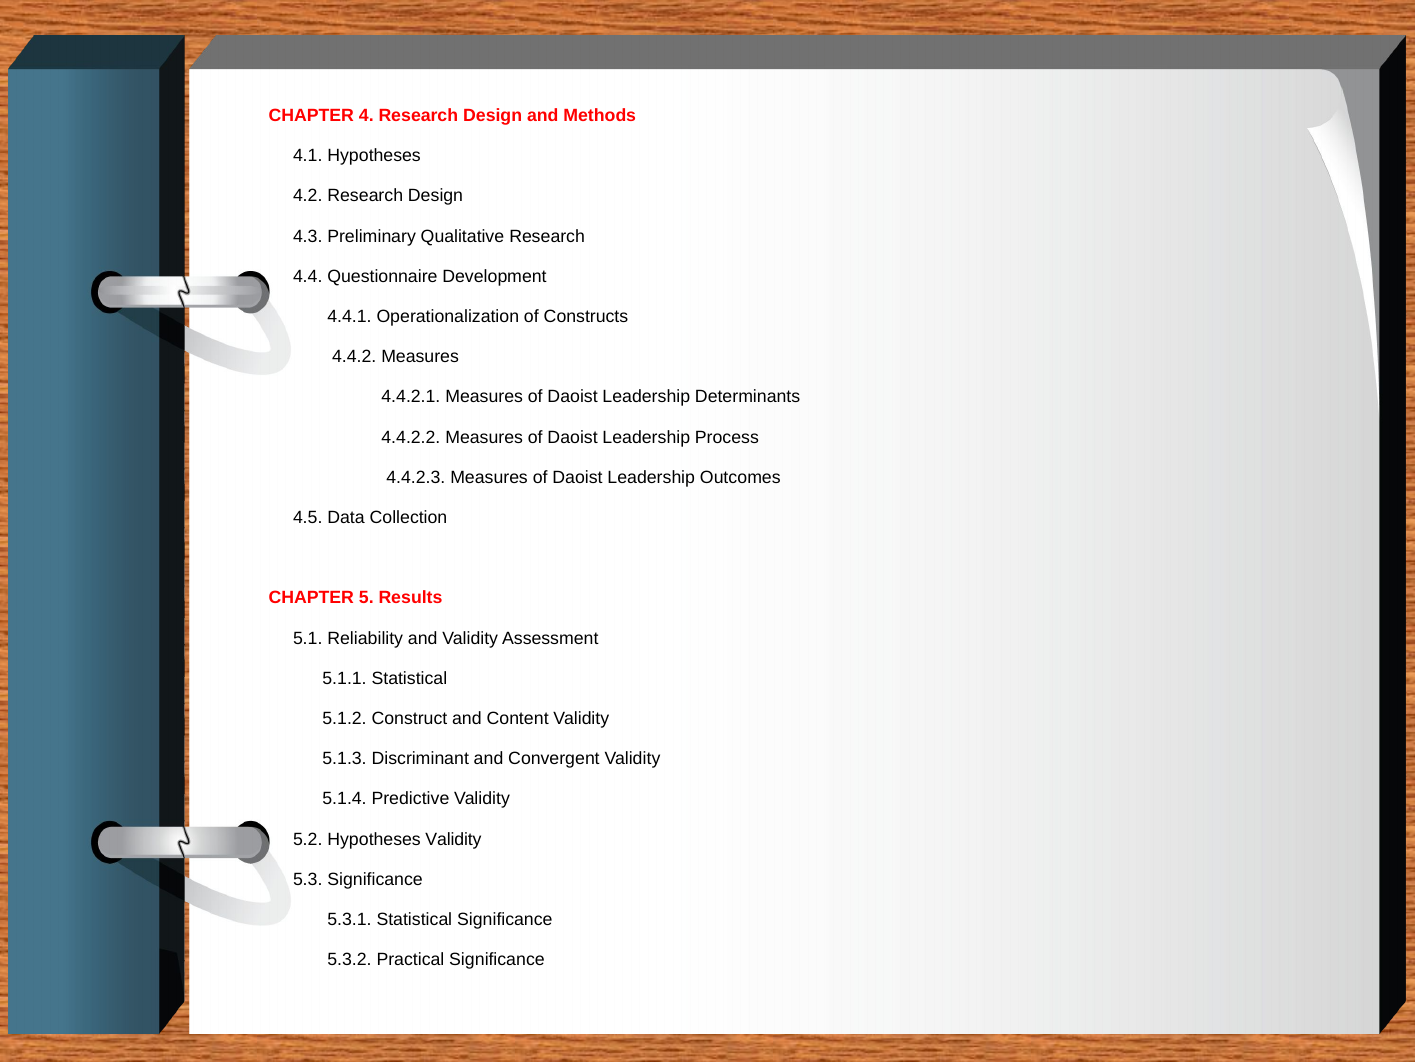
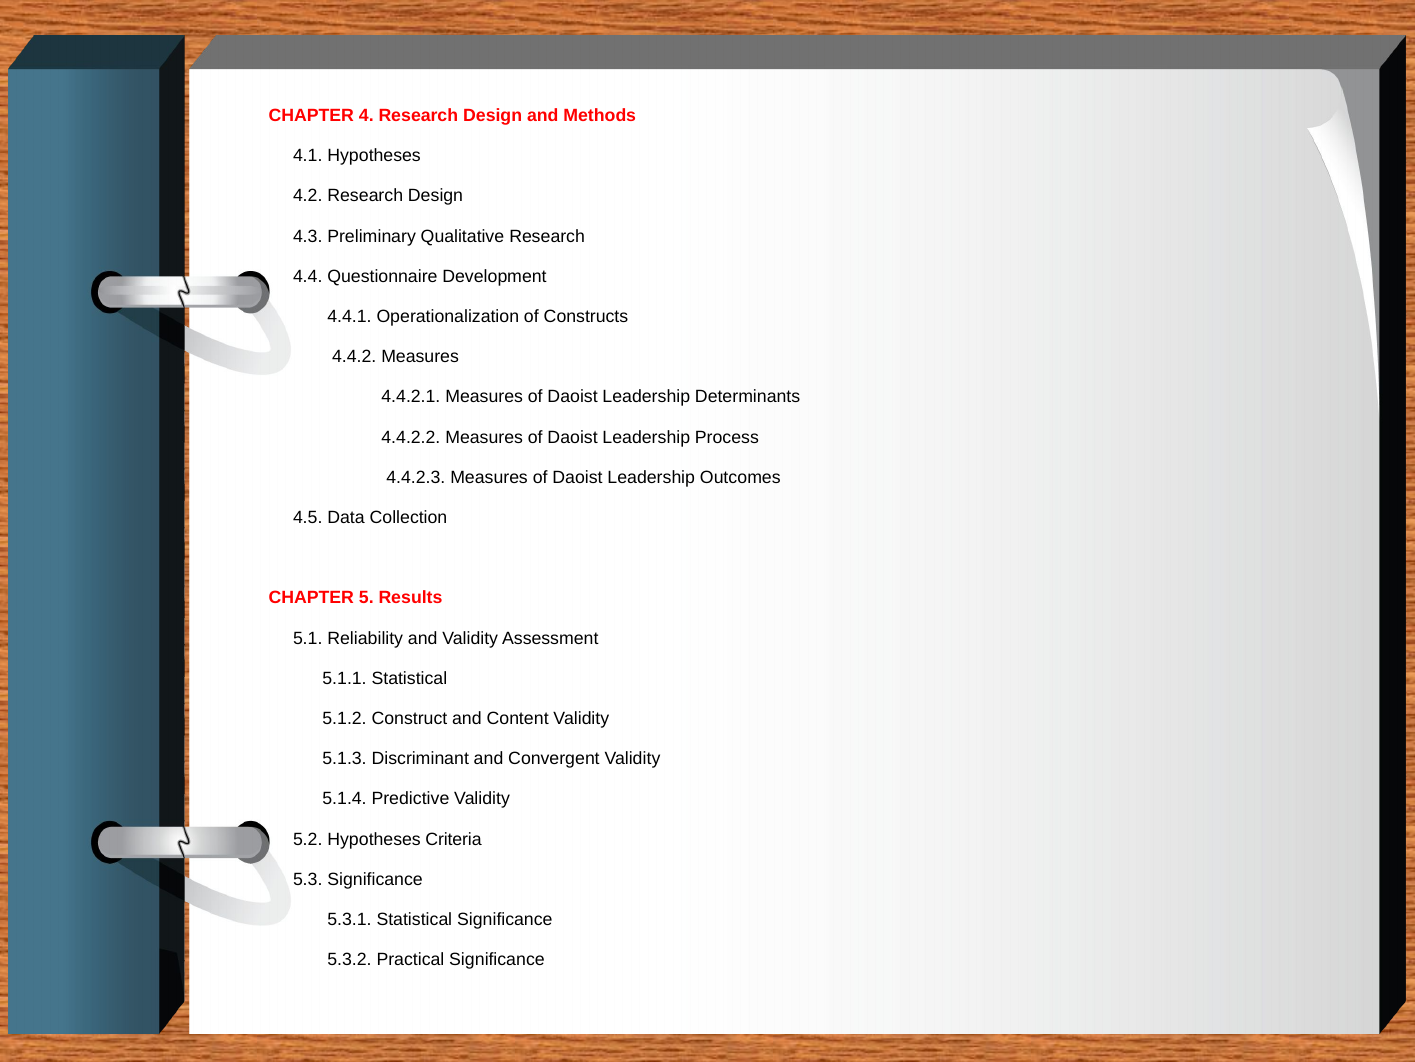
Hypotheses Validity: Validity -> Criteria
